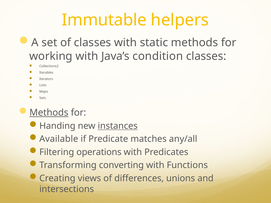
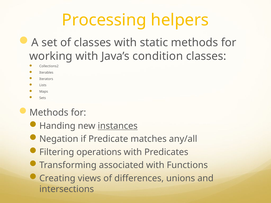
Immutable: Immutable -> Processing
Methods at (49, 113) underline: present -> none
Available: Available -> Negation
converting: converting -> associated
